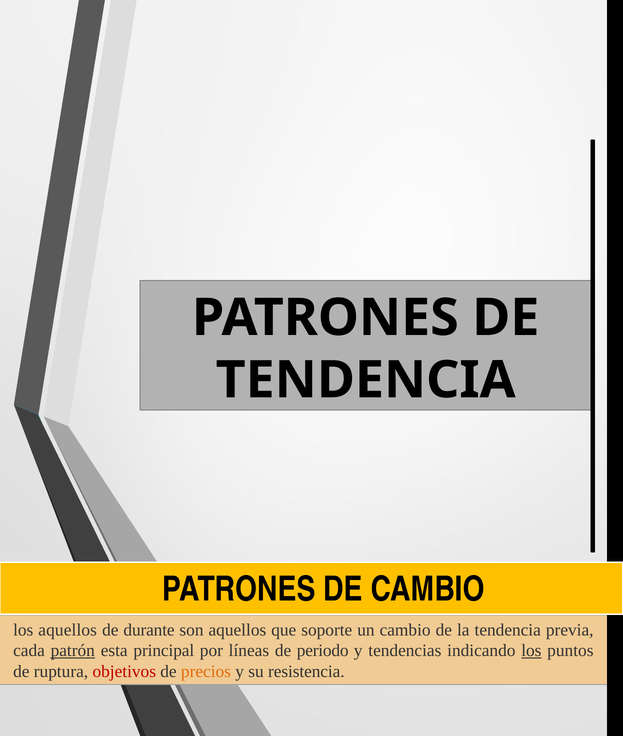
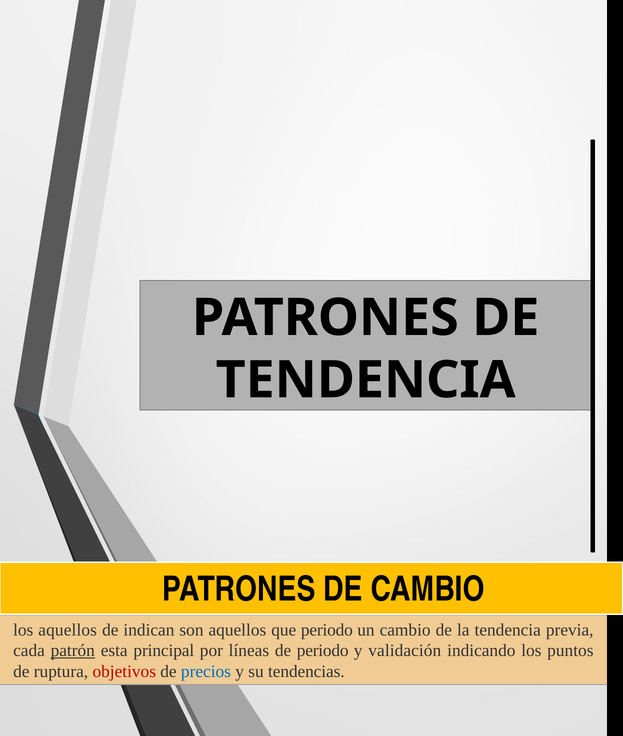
durante: durante -> indican
que soporte: soporte -> periodo
tendencias: tendencias -> validación
los at (531, 650) underline: present -> none
precios colour: orange -> blue
resistencia: resistencia -> tendencias
